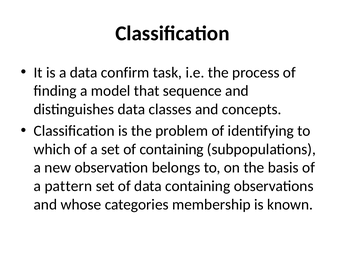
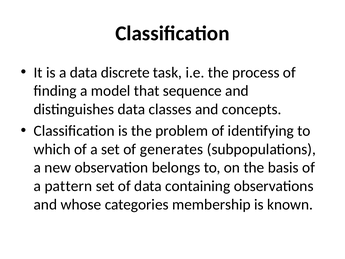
confirm: confirm -> discrete
of containing: containing -> generates
